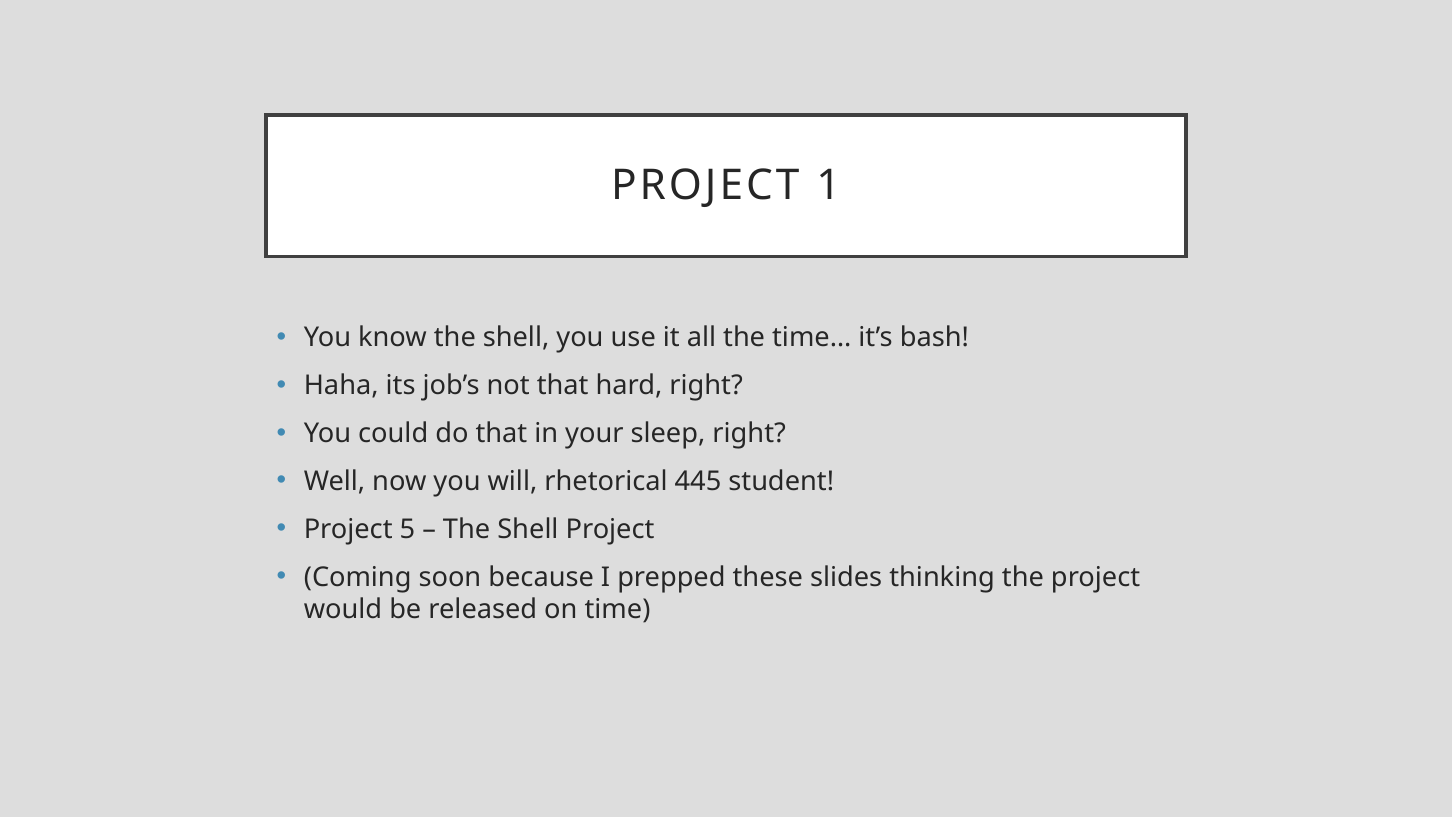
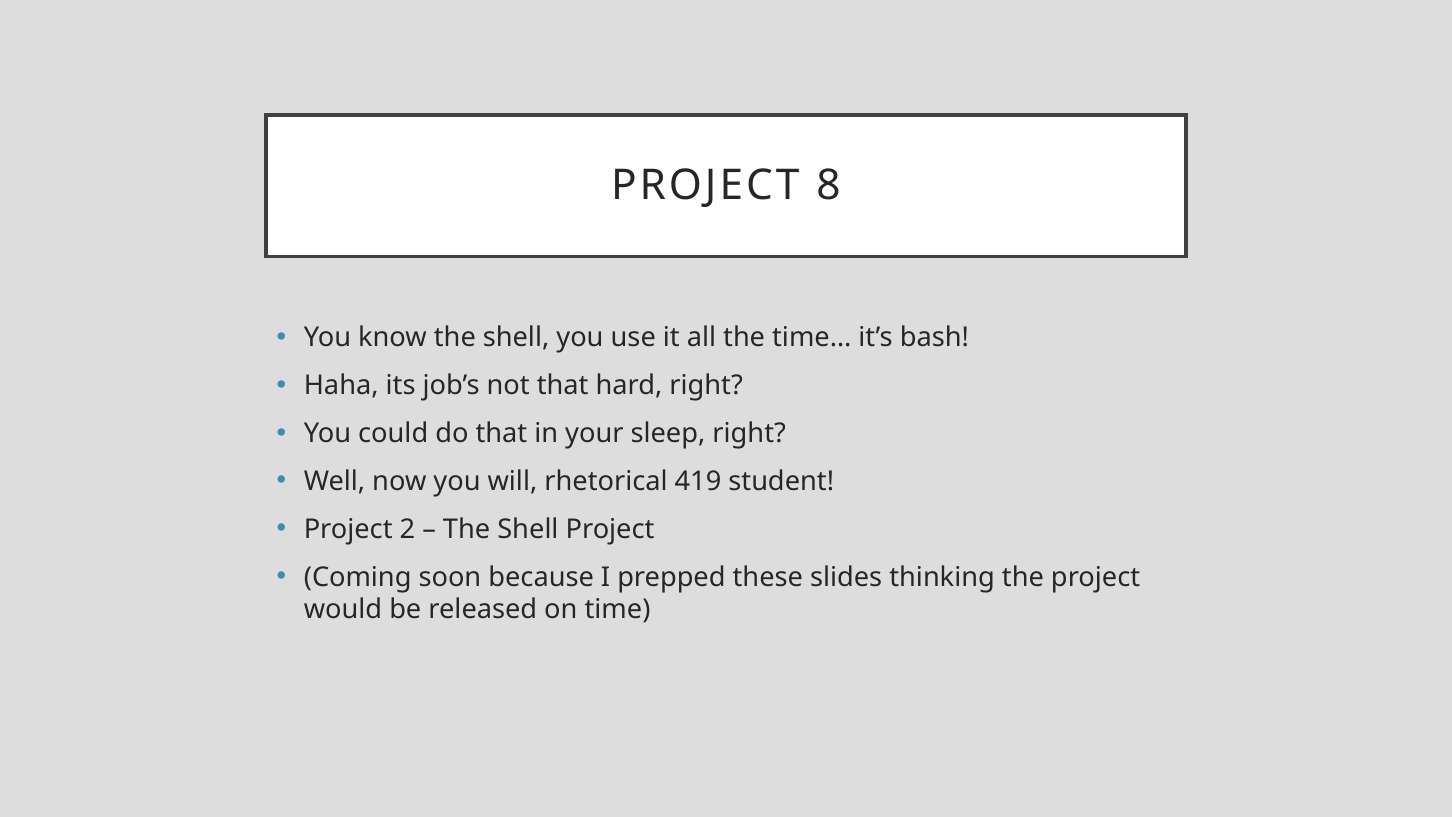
1: 1 -> 8
445: 445 -> 419
5: 5 -> 2
